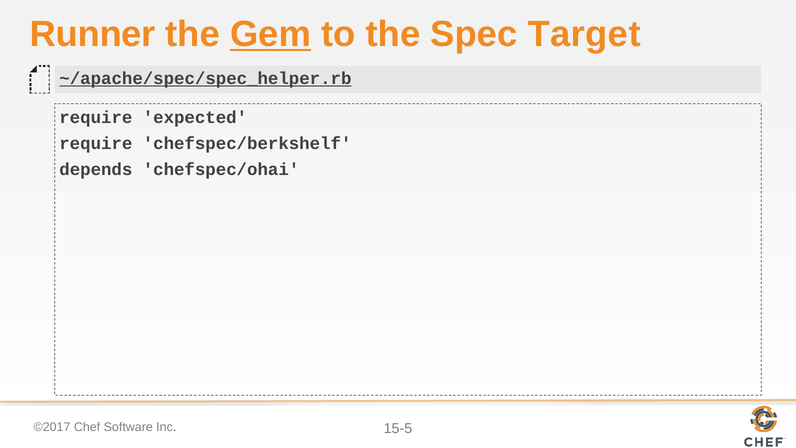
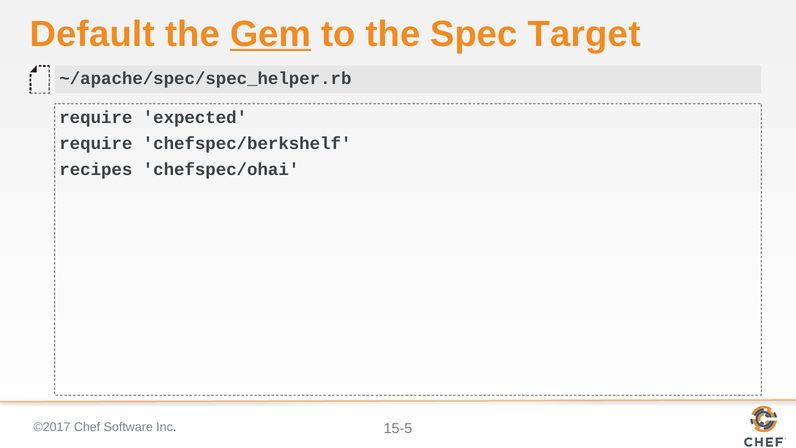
Runner: Runner -> Default
~/apache/spec/spec_helper.rb underline: present -> none
depends: depends -> recipes
